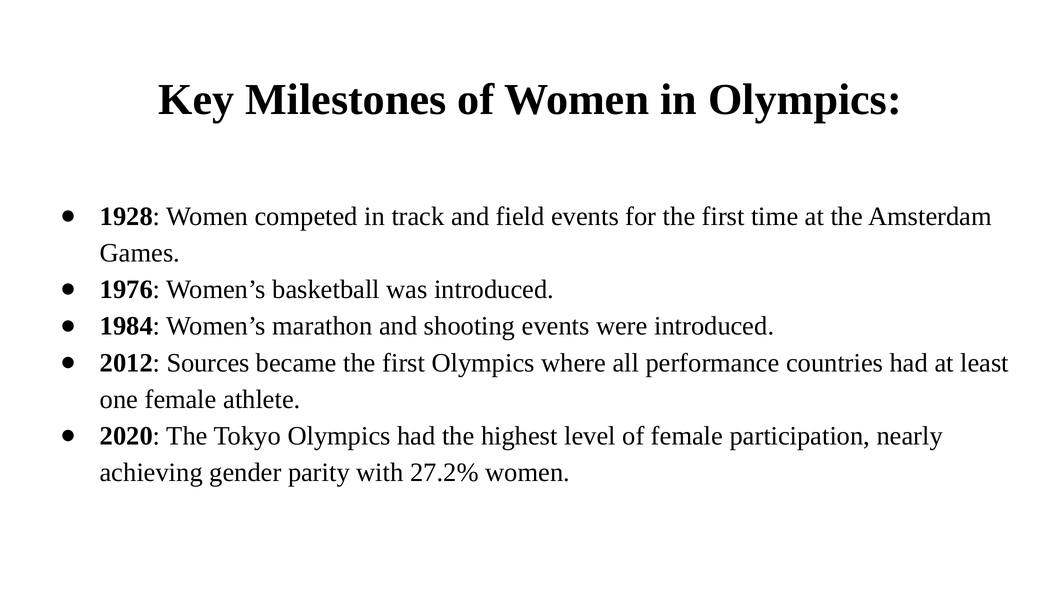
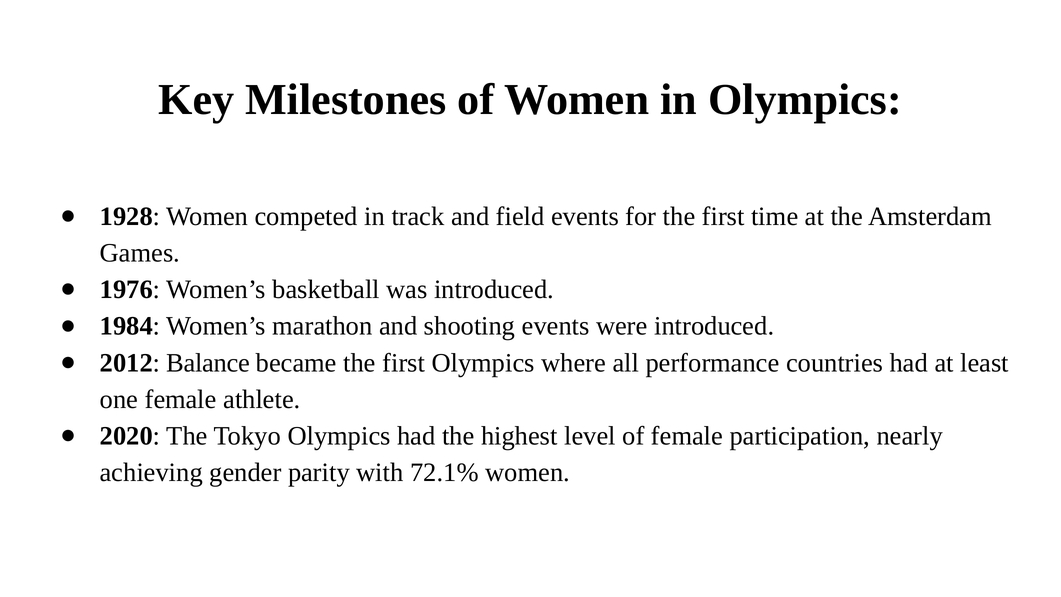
Sources: Sources -> Balance
27.2%: 27.2% -> 72.1%
